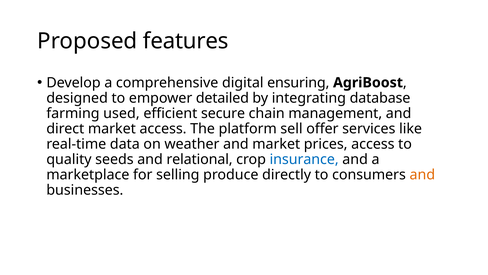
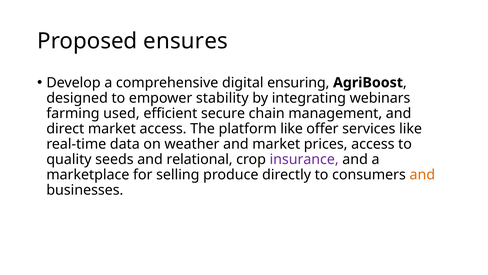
features: features -> ensures
detailed: detailed -> stability
database: database -> webinars
platform sell: sell -> like
insurance colour: blue -> purple
